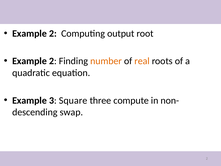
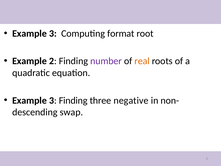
2 at (53, 33): 2 -> 3
output: output -> format
number colour: orange -> purple
3 Square: Square -> Finding
compute: compute -> negative
